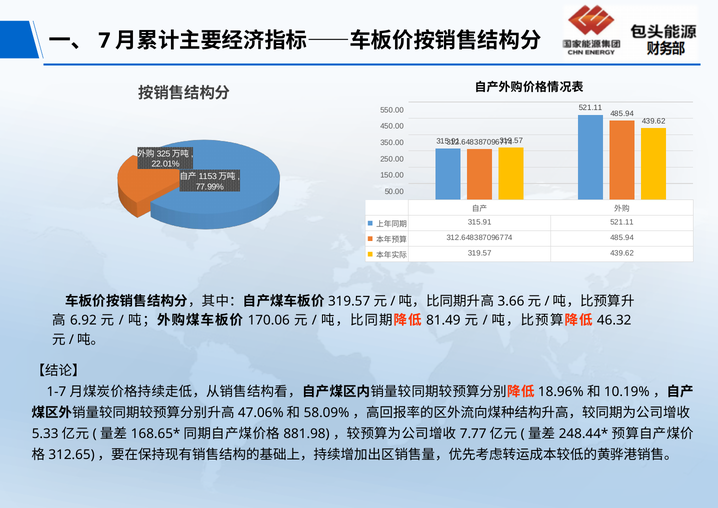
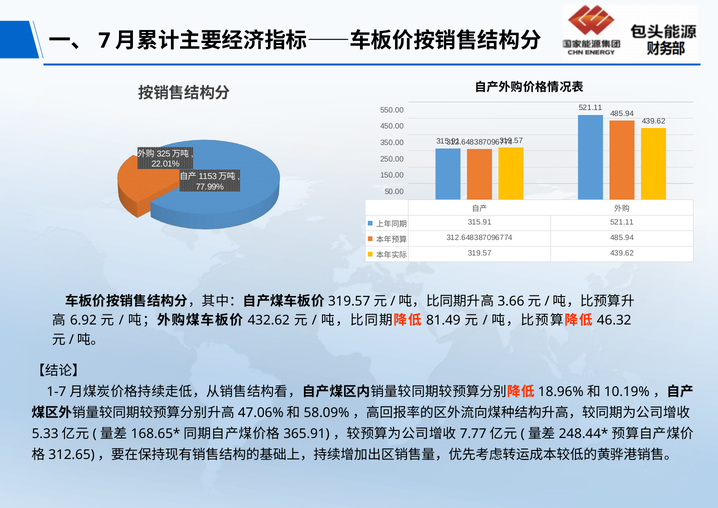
170.06: 170.06 -> 432.62
881.98: 881.98 -> 365.91
